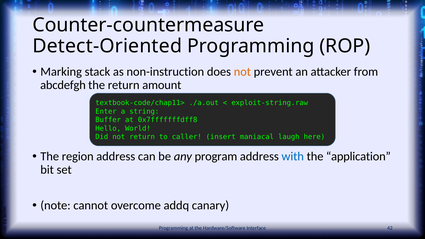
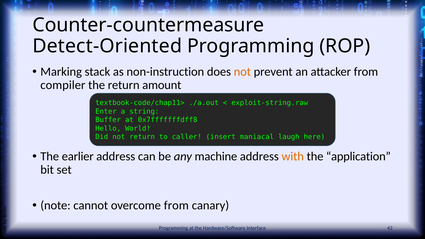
abcdefgh: abcdefgh -> compiler
region: region -> earlier
program: program -> machine
with colour: blue -> orange
overcome addq: addq -> from
